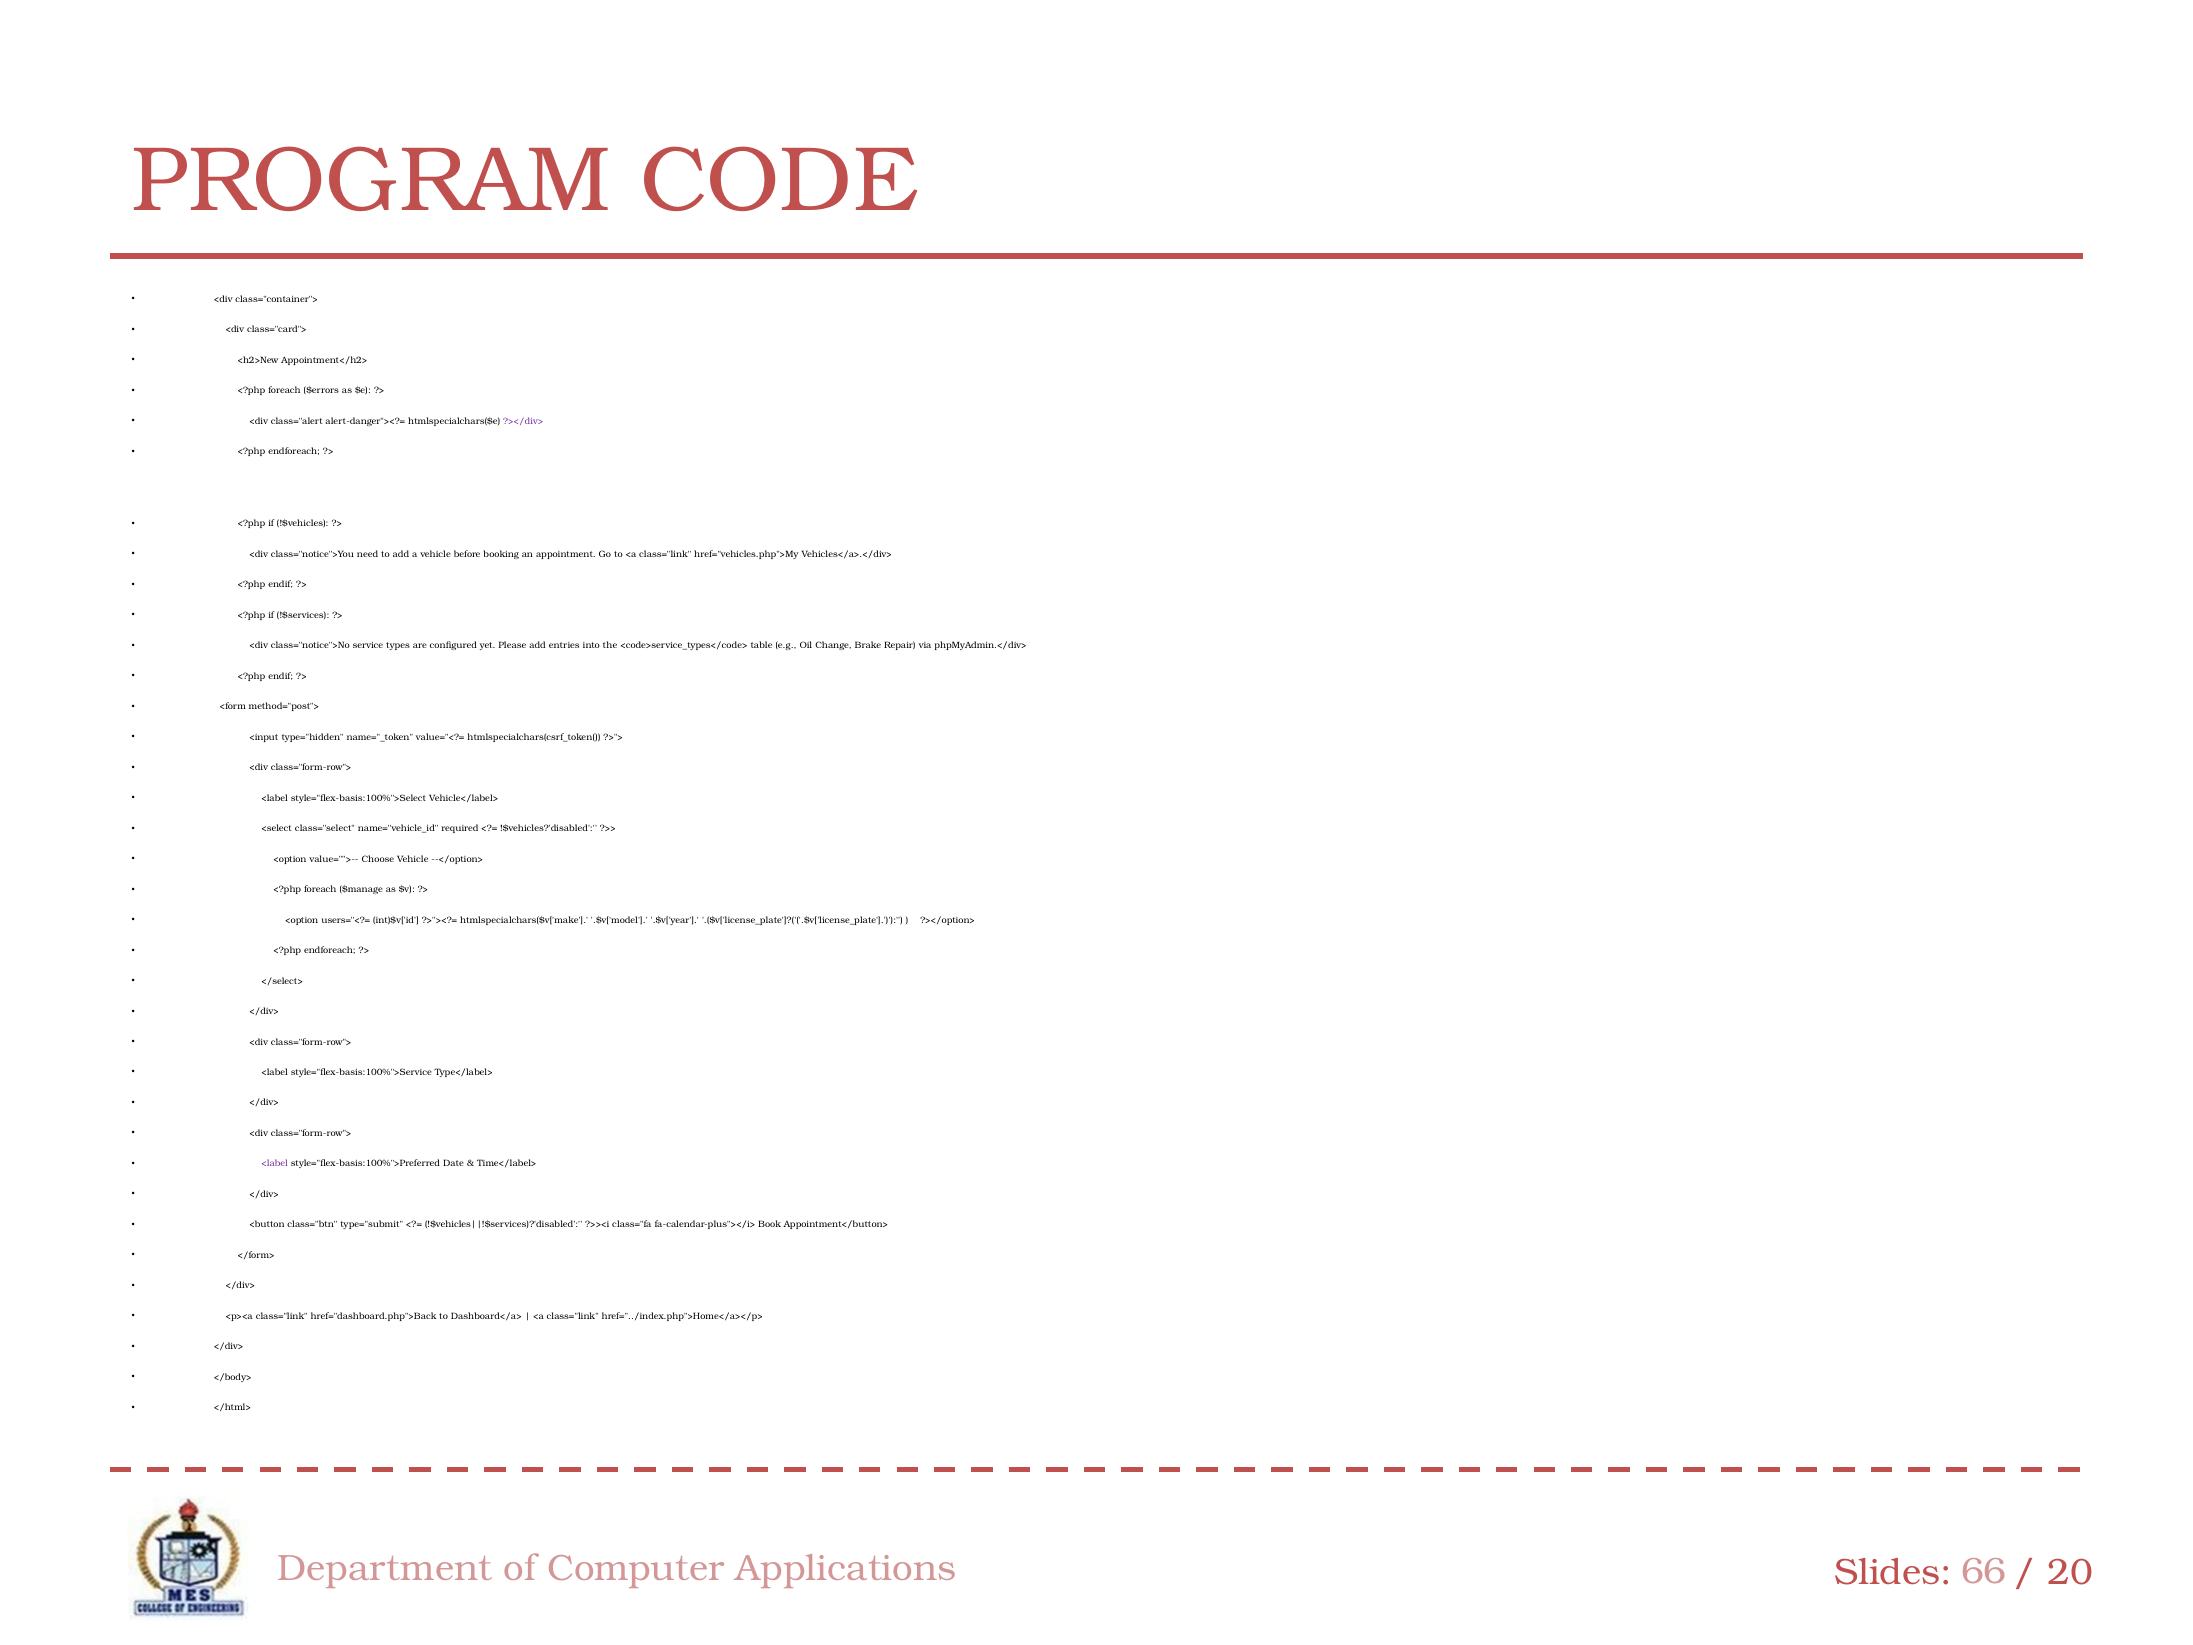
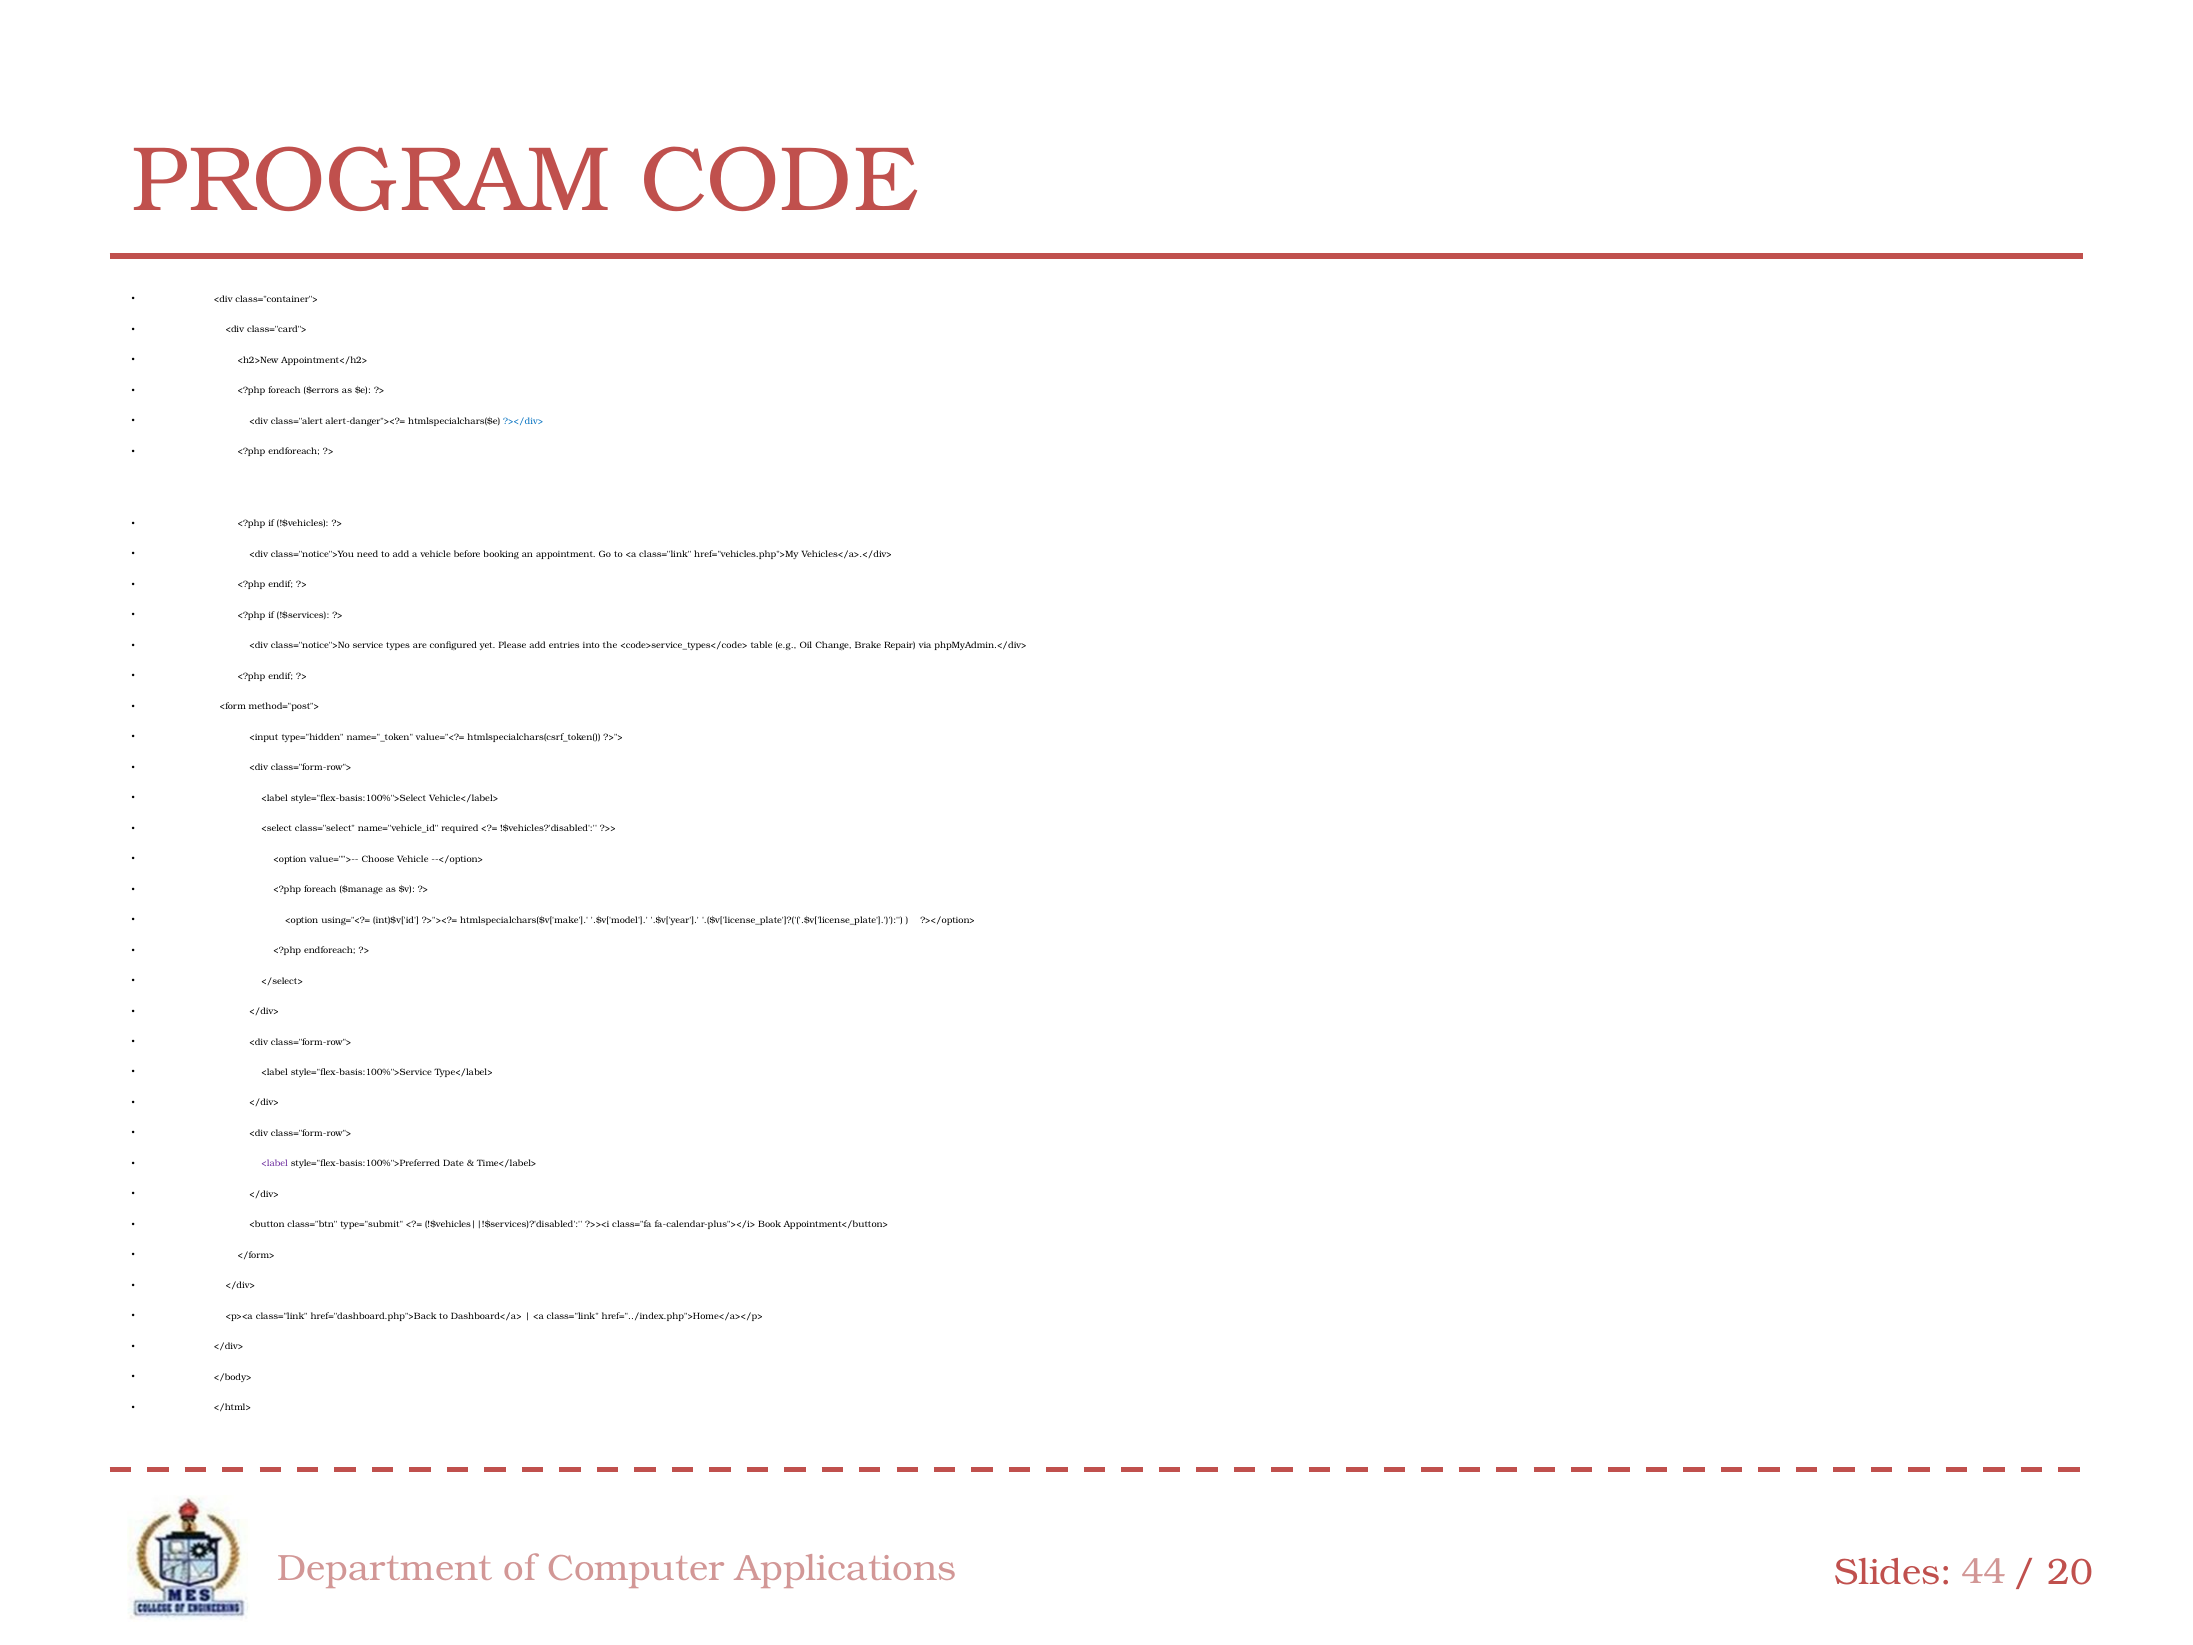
?></div> colour: purple -> blue
users="<?=: users="<?= -> using="<?=
66: 66 -> 44
